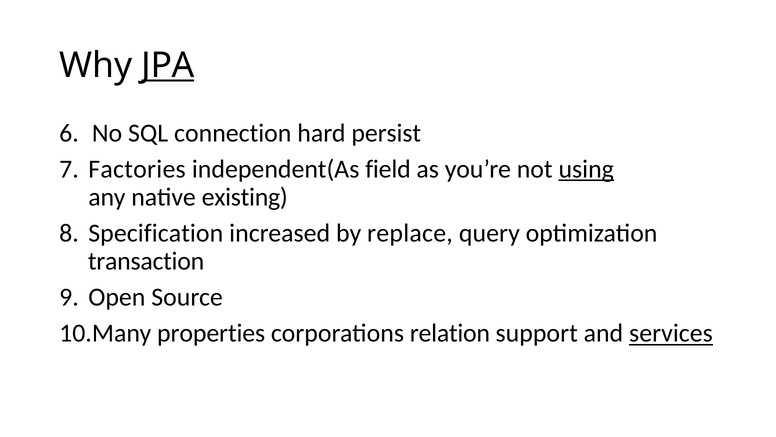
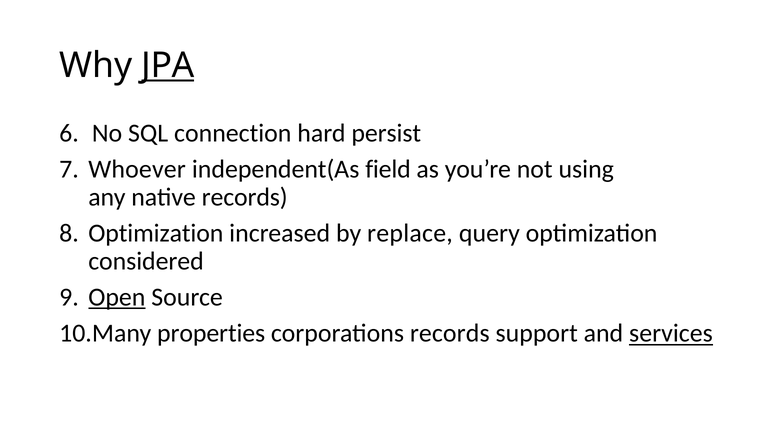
Factories: Factories -> Whoever
using underline: present -> none
native existing: existing -> records
Specification at (156, 233): Specification -> Optimization
transaction: transaction -> considered
Open underline: none -> present
corporations relation: relation -> records
